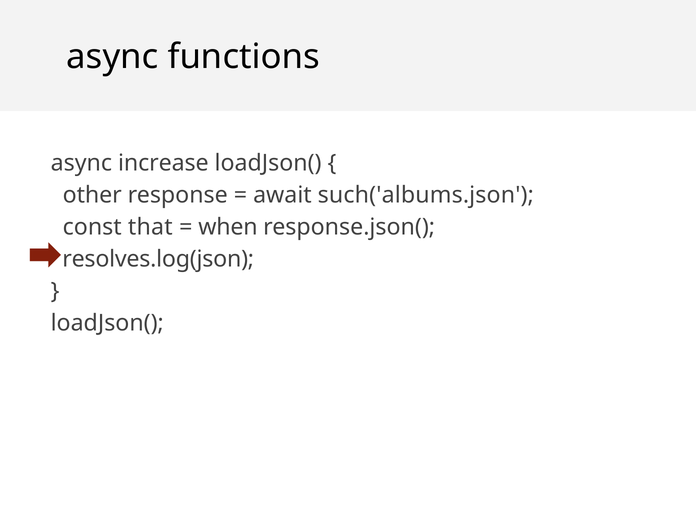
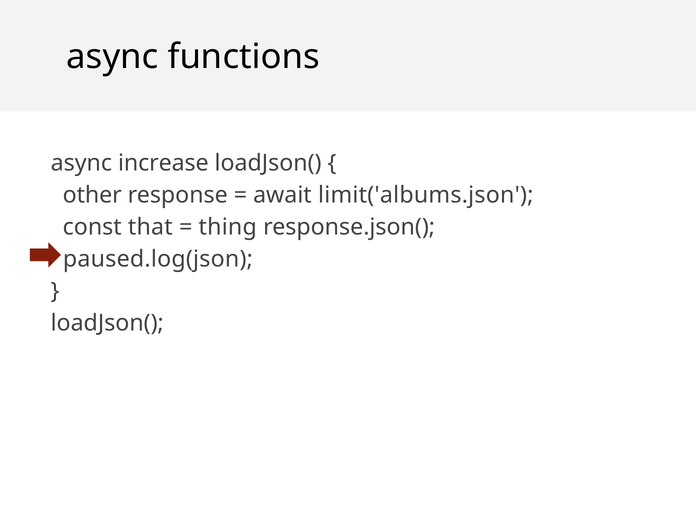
such('albums.json: such('albums.json -> limit('albums.json
when: when -> thing
resolves.log(json: resolves.log(json -> paused.log(json
